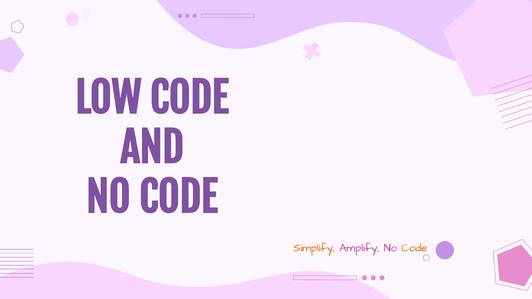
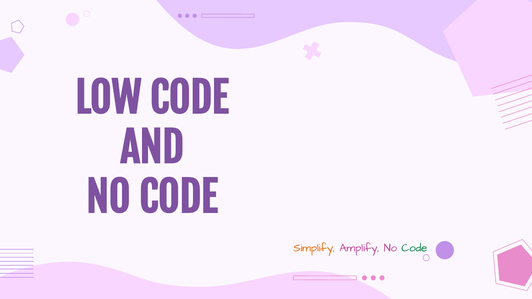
Code at (414, 248) colour: orange -> green
